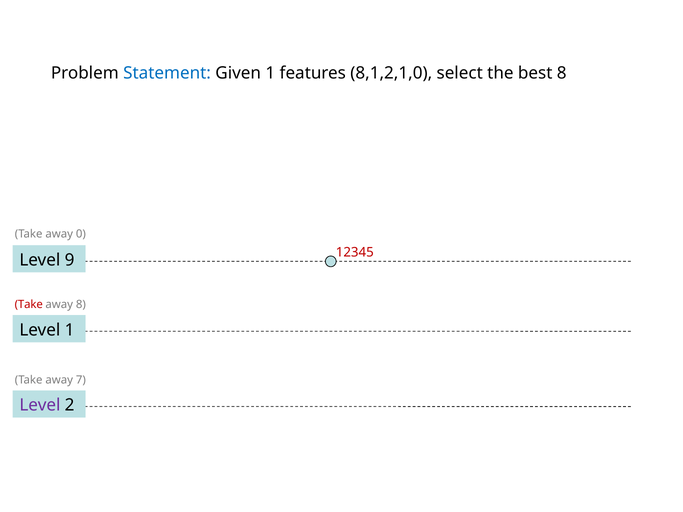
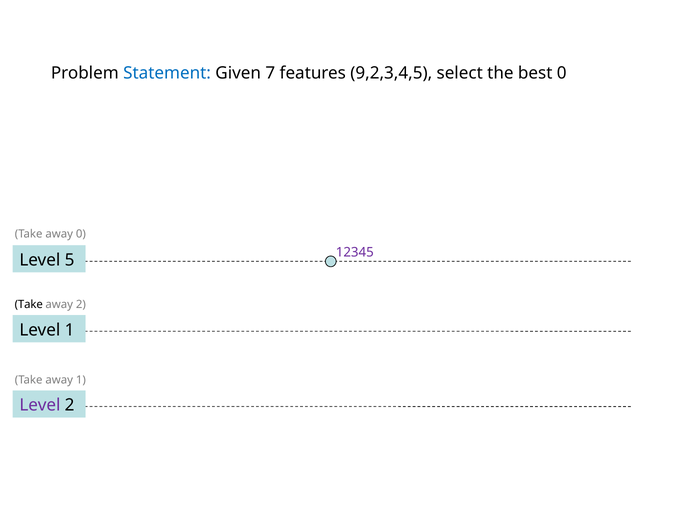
Given 1: 1 -> 7
8,1,2,1,0: 8,1,2,1,0 -> 9,2,3,4,5
best 8: 8 -> 0
12345 colour: red -> purple
9: 9 -> 5
Take at (29, 305) colour: red -> black
away 8: 8 -> 2
away 7: 7 -> 1
